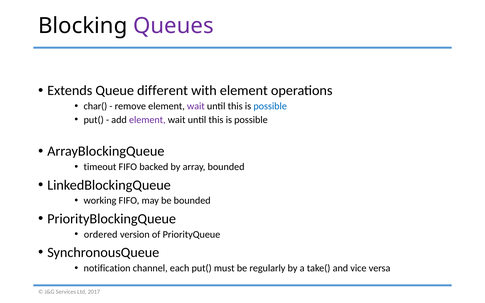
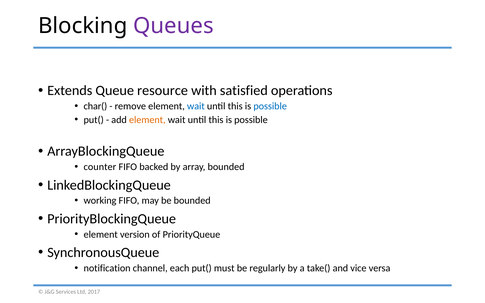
different: different -> resource
with element: element -> satisfied
wait at (196, 106) colour: purple -> blue
element at (147, 120) colour: purple -> orange
timeout: timeout -> counter
ordered at (101, 235): ordered -> element
